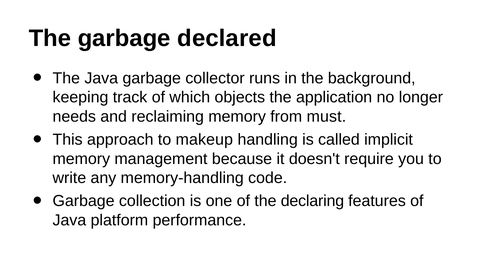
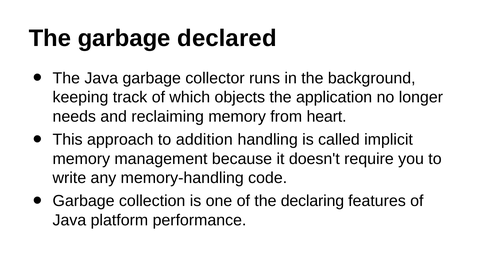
must: must -> heart
makeup: makeup -> addition
